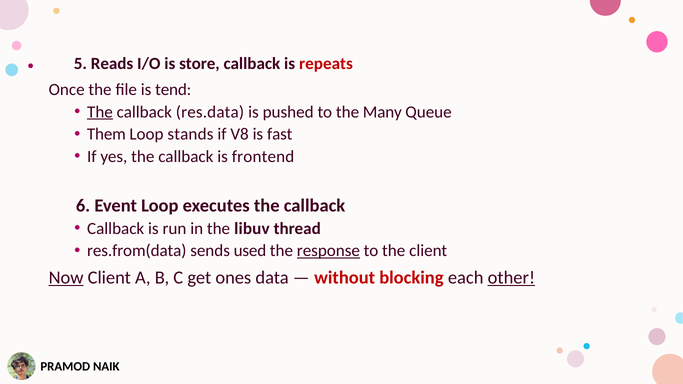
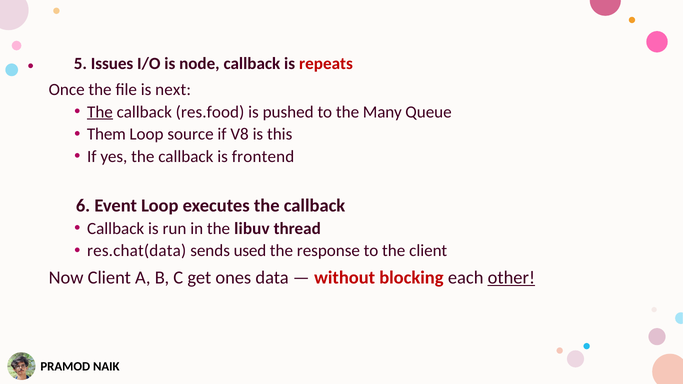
Reads: Reads -> Issues
store: store -> node
tend: tend -> next
res.data: res.data -> res.food
stands: stands -> source
fast: fast -> this
res.from(data: res.from(data -> res.chat(data
response underline: present -> none
Now underline: present -> none
